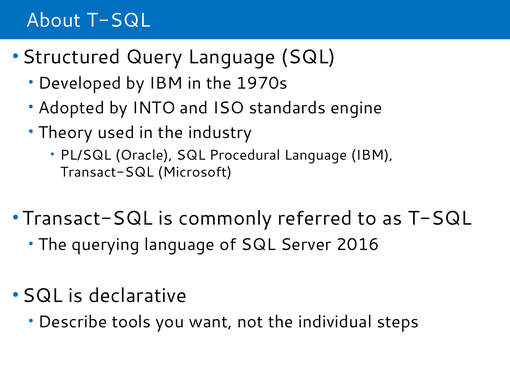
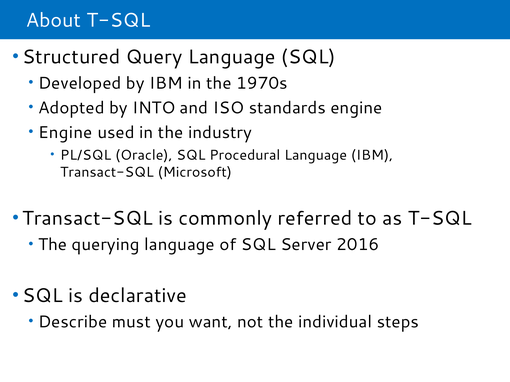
Theory at (65, 133): Theory -> Engine
tools: tools -> must
